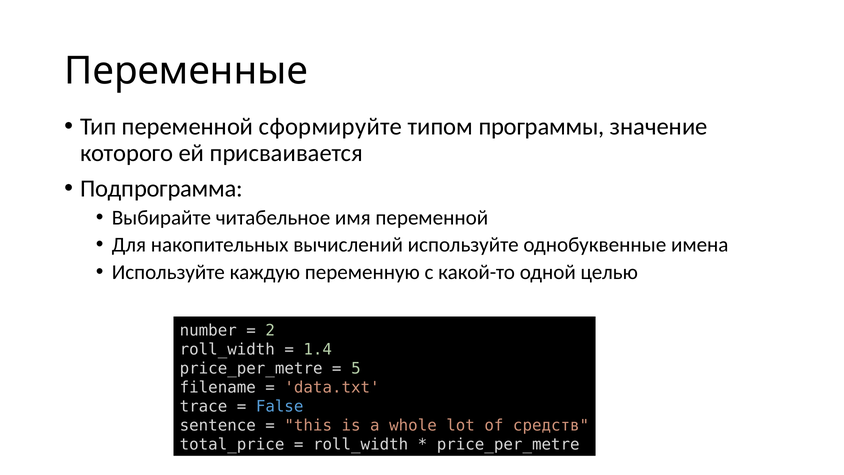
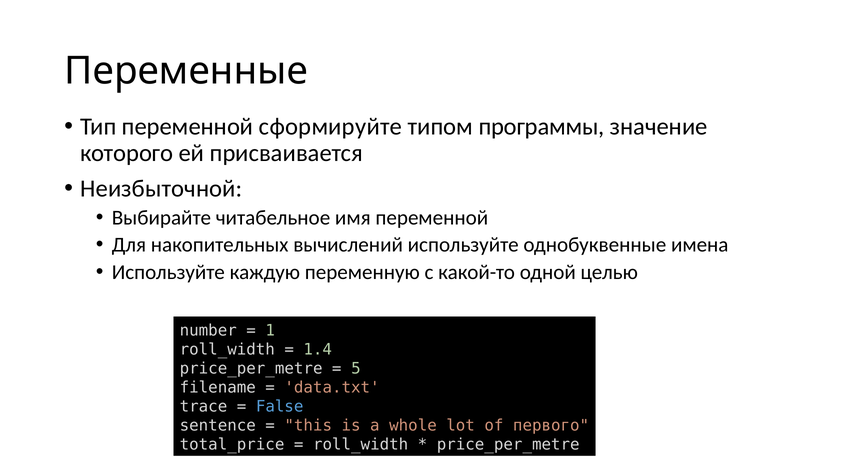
Подпрограмма: Подпрограмма -> Неизбыточной
2: 2 -> 1
средств: средств -> первого
